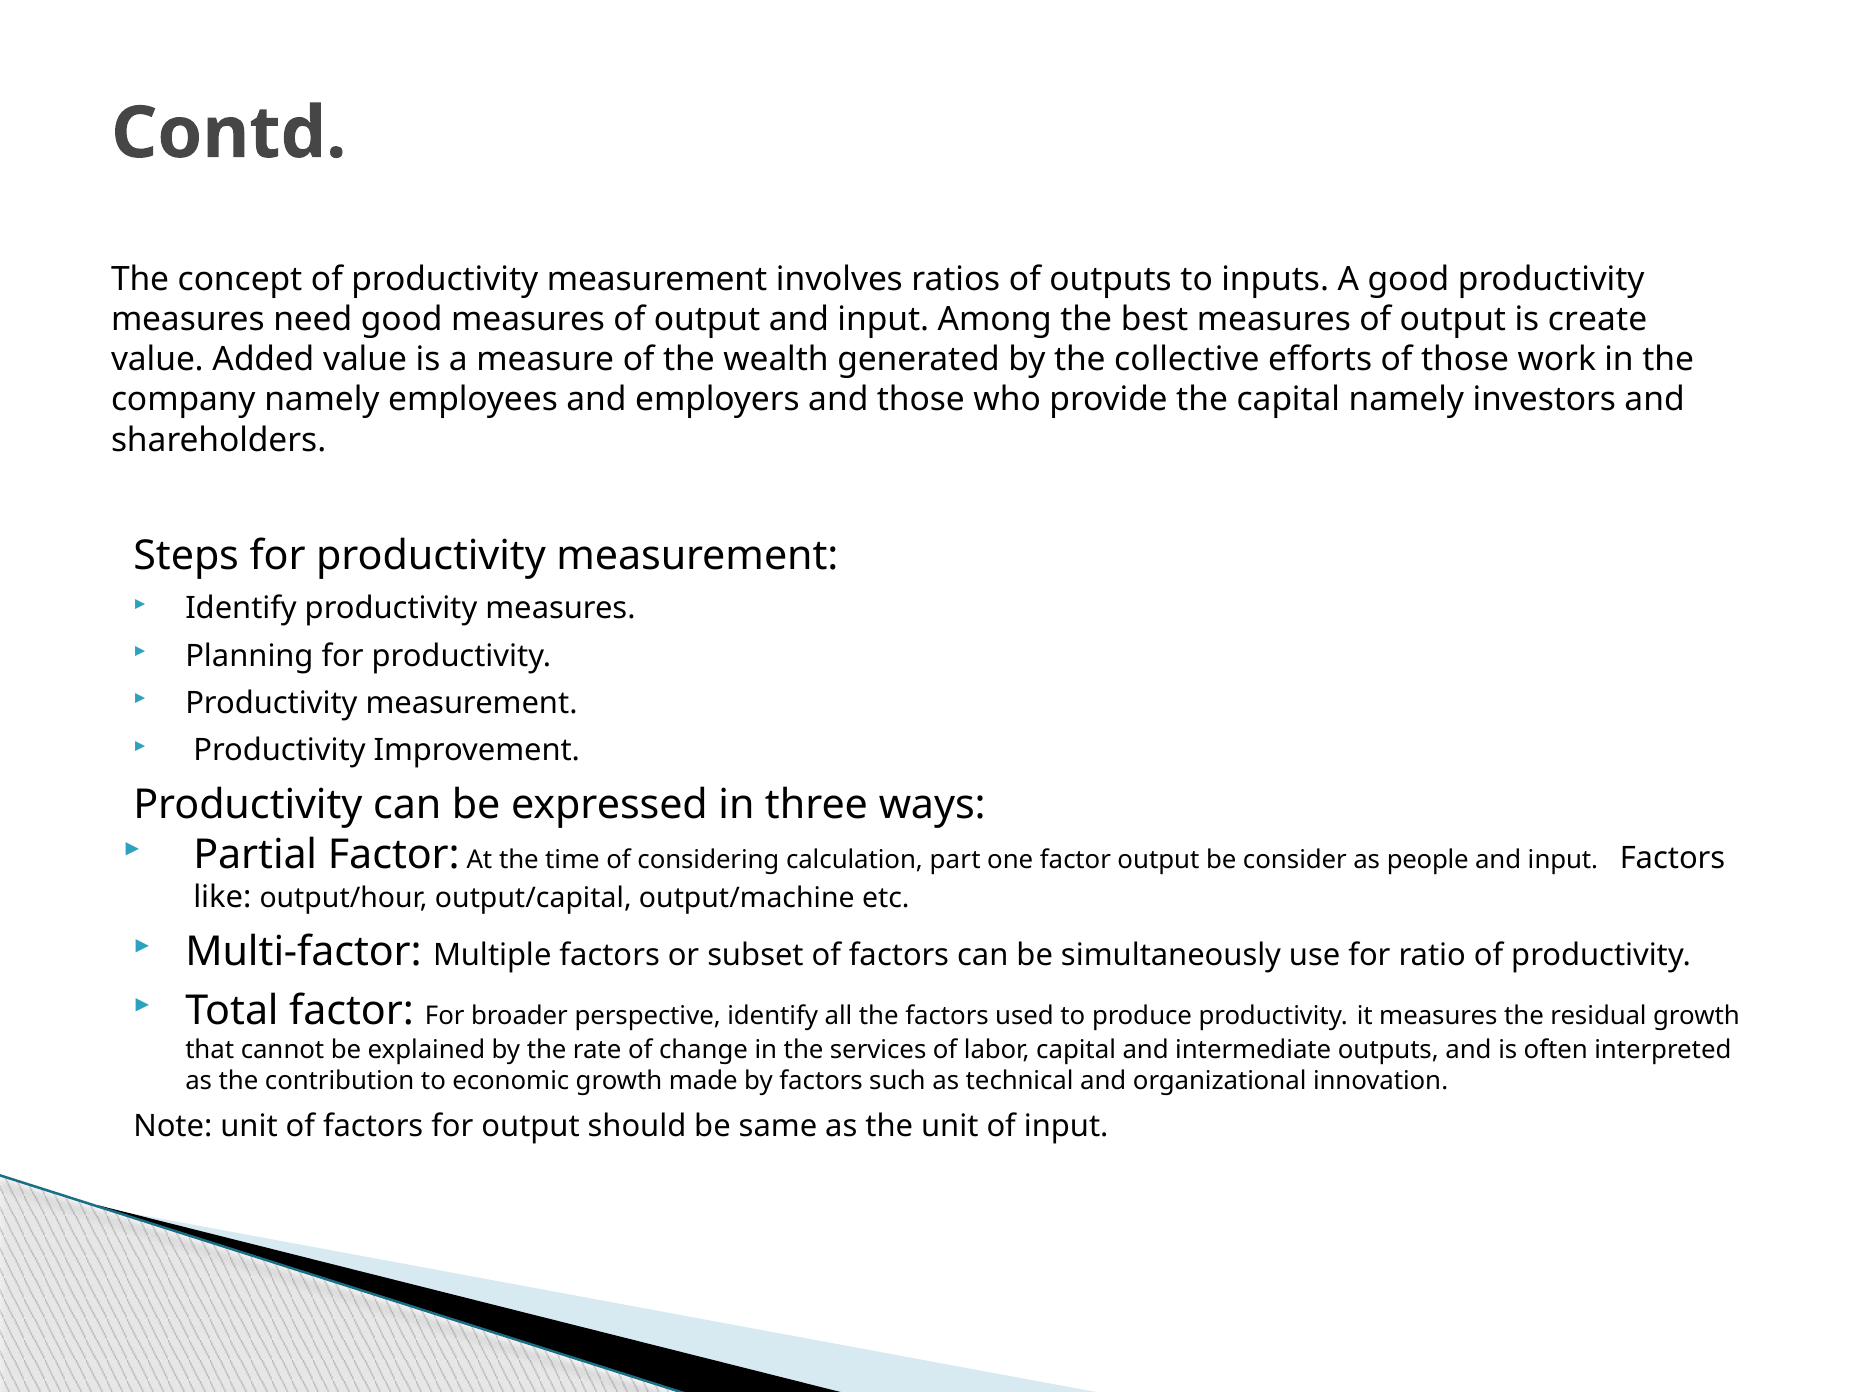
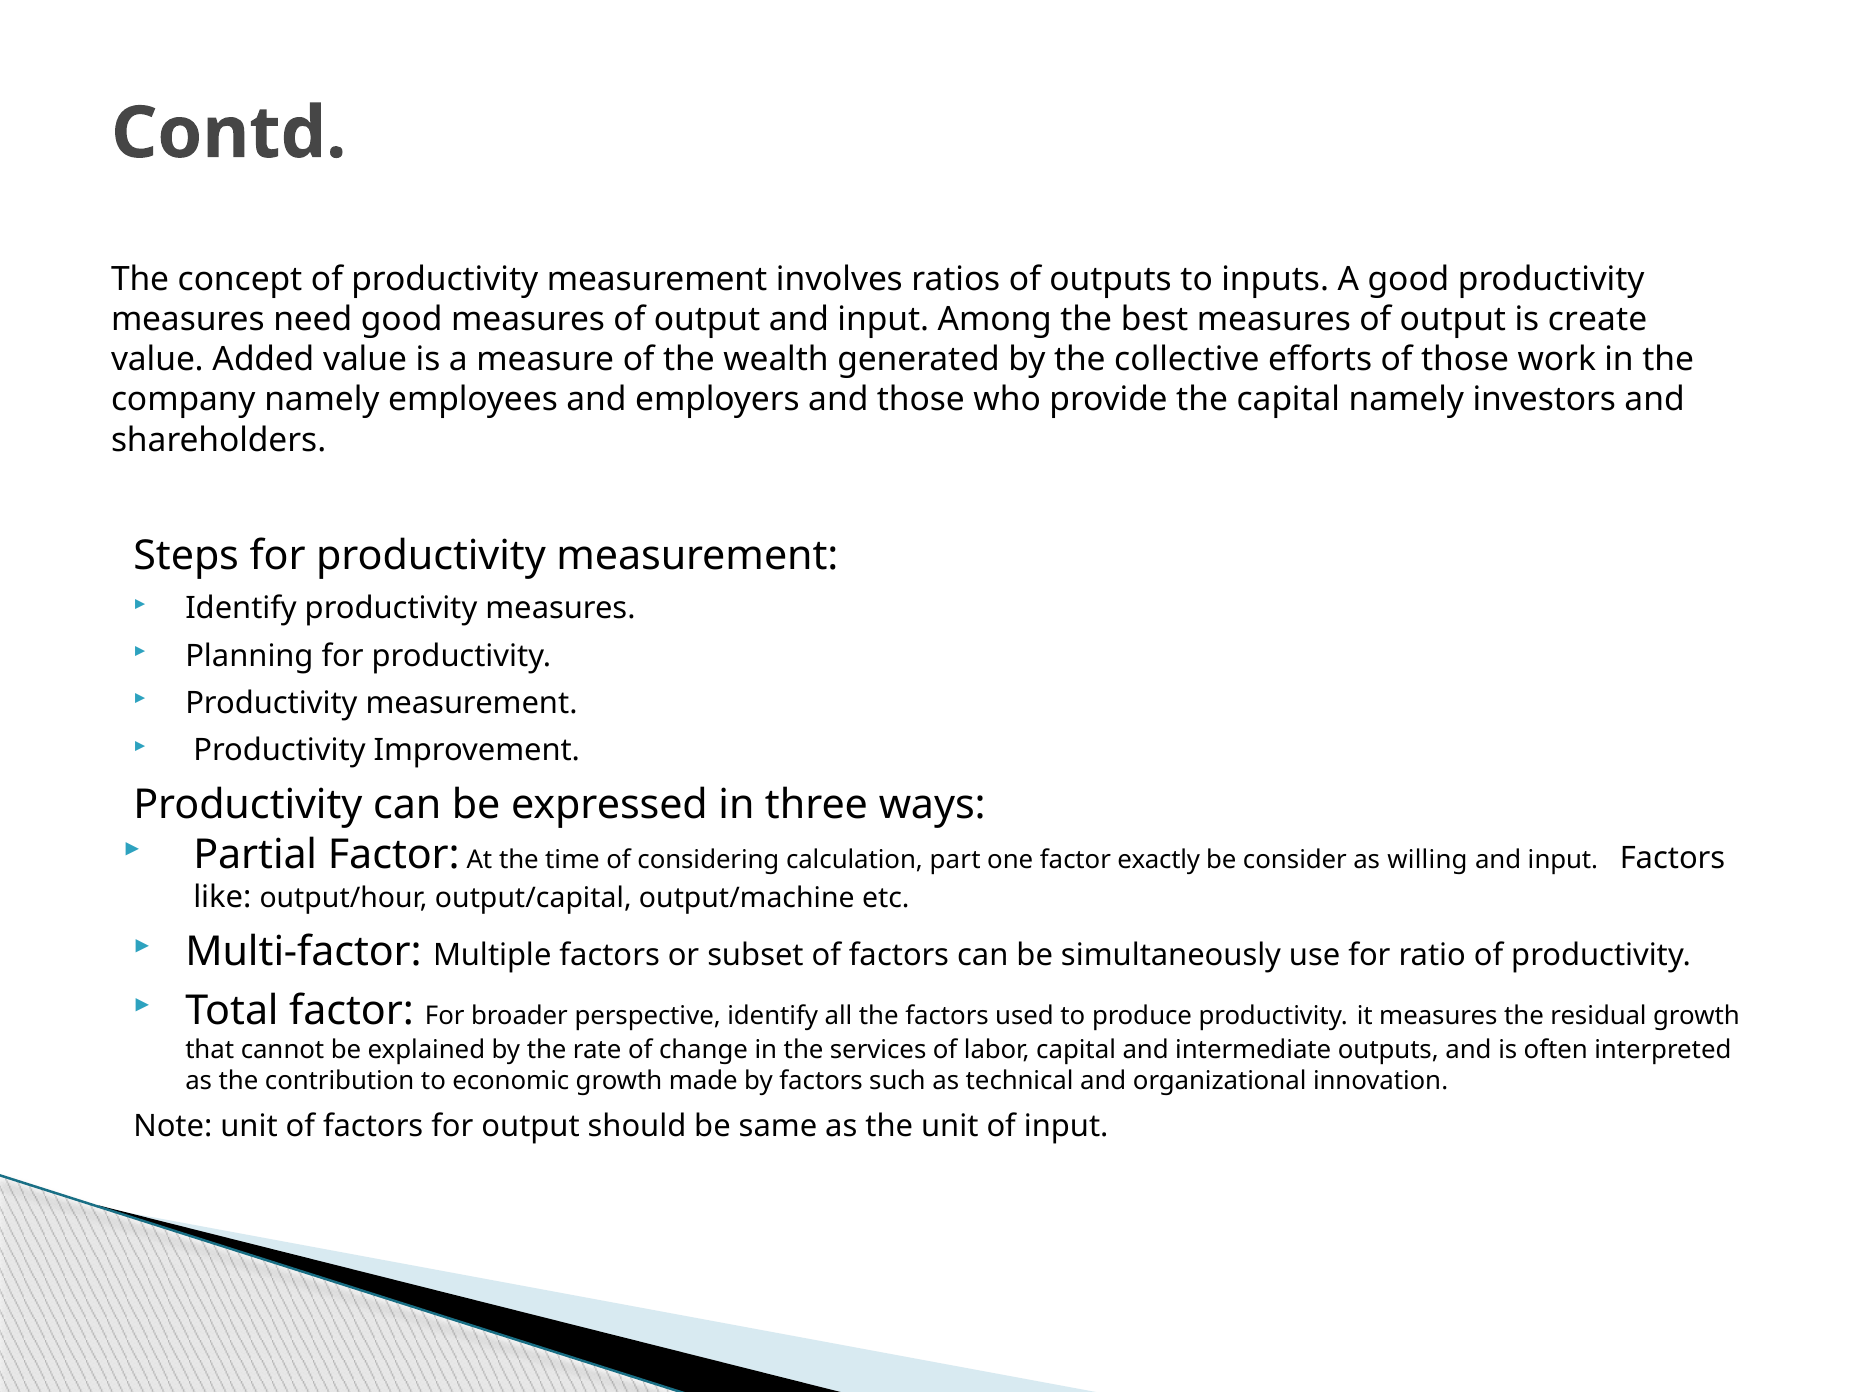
factor output: output -> exactly
people: people -> willing
